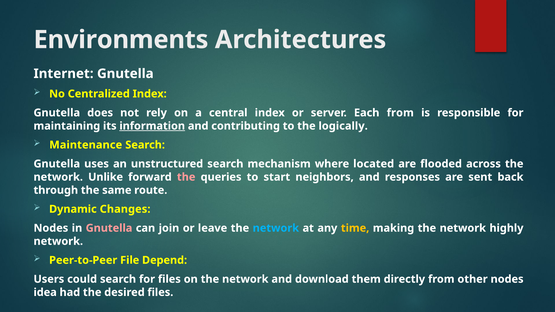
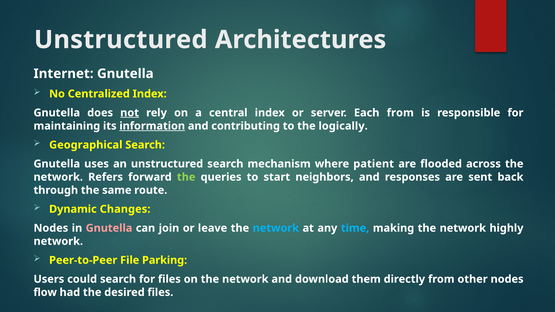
Environments at (121, 40): Environments -> Unstructured
not underline: none -> present
Maintenance: Maintenance -> Geographical
located: located -> patient
Unlike: Unlike -> Refers
the at (186, 177) colour: pink -> light green
time colour: yellow -> light blue
Depend: Depend -> Parking
idea: idea -> flow
